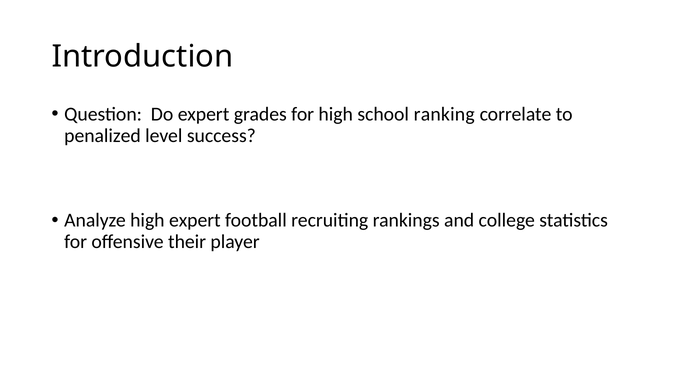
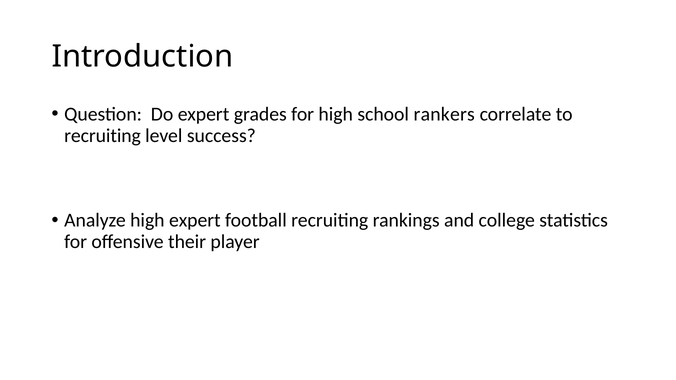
ranking: ranking -> rankers
penalized at (103, 136): penalized -> recruiting
